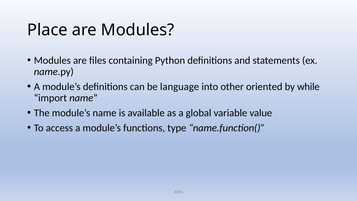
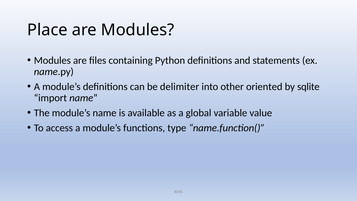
language: language -> delimiter
while: while -> sqlite
